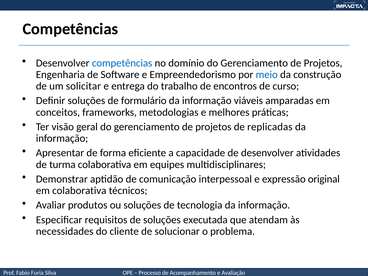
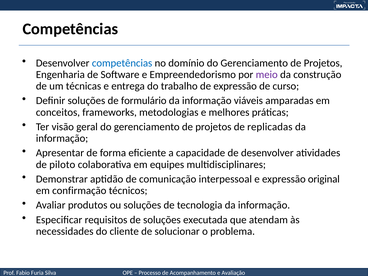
meio colour: blue -> purple
solicitar: solicitar -> técnicas
de encontros: encontros -> expressão
turma: turma -> piloto
em colaborativa: colaborativa -> confirmação
